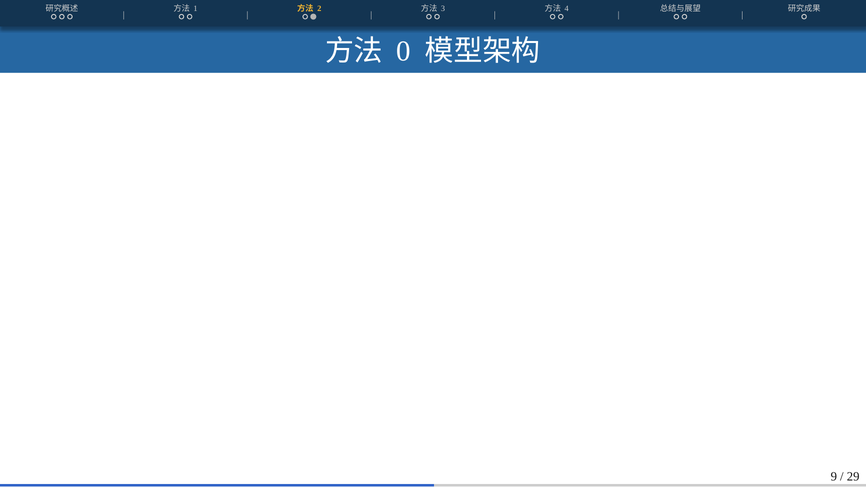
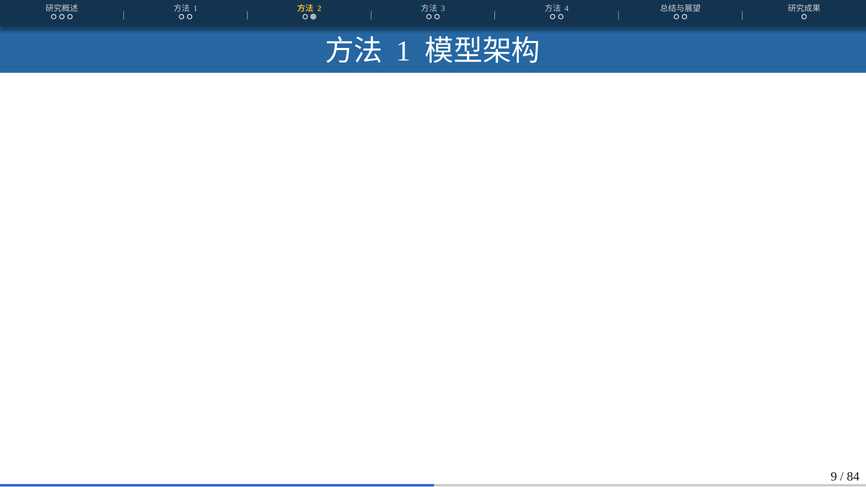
0 at (403, 51): 0 -> 1
29: 29 -> 84
